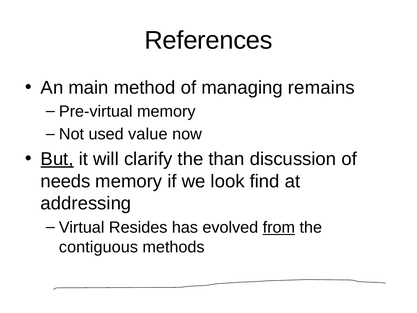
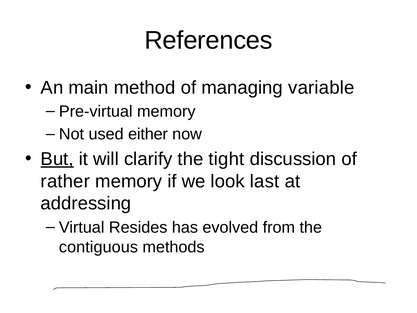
remains: remains -> variable
value: value -> either
than: than -> tight
needs: needs -> rather
find: find -> last
from underline: present -> none
